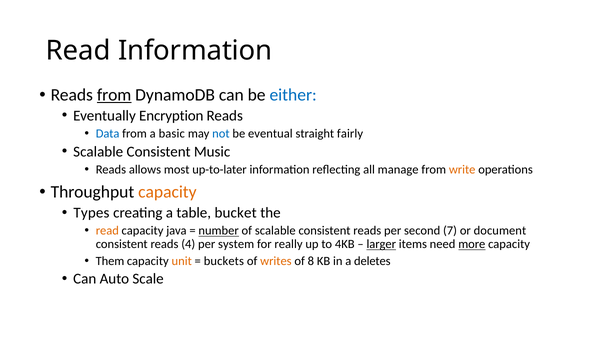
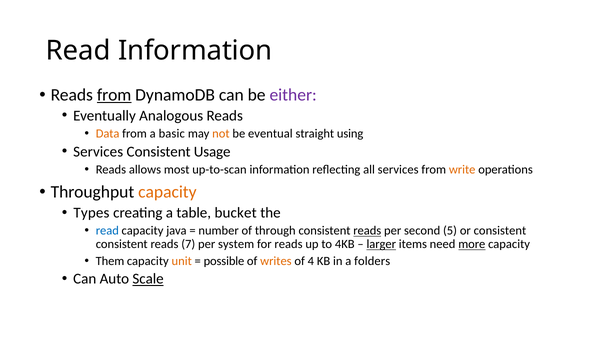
either colour: blue -> purple
Encryption: Encryption -> Analogous
Data colour: blue -> orange
not colour: blue -> orange
fairly: fairly -> using
Scalable at (98, 152): Scalable -> Services
Music: Music -> Usage
up-to-later: up-to-later -> up-to-scan
all manage: manage -> services
read at (107, 231) colour: orange -> blue
number underline: present -> none
of scalable: scalable -> through
reads at (367, 231) underline: none -> present
7: 7 -> 5
or document: document -> consistent
4: 4 -> 7
for really: really -> reads
buckets: buckets -> possible
8: 8 -> 4
deletes: deletes -> folders
Scale underline: none -> present
